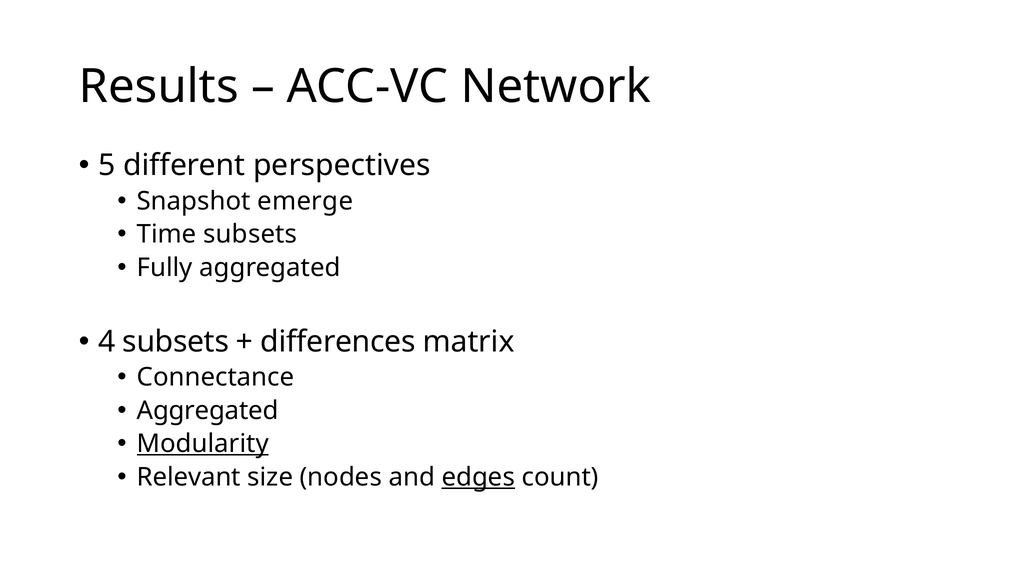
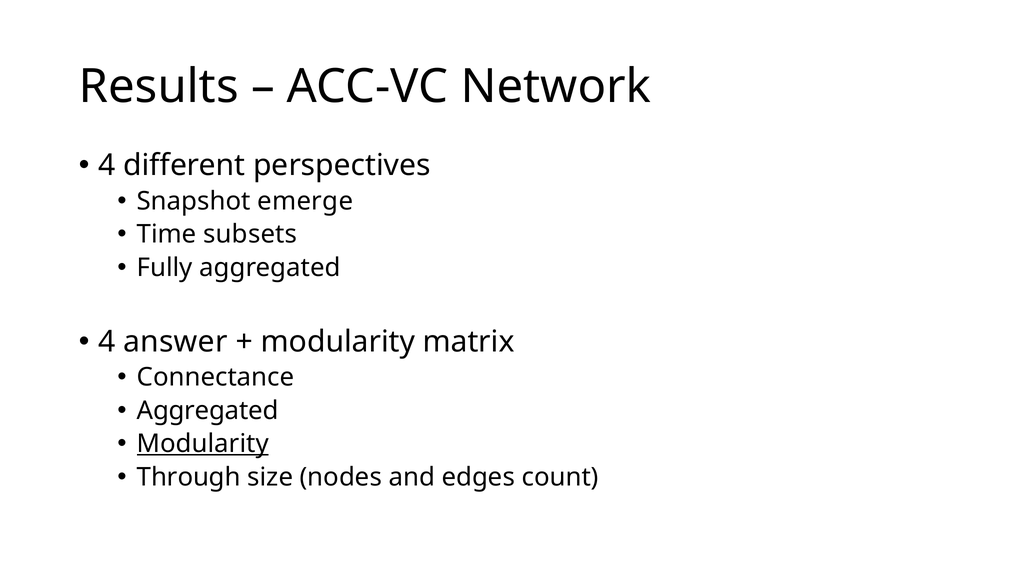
5 at (107, 166): 5 -> 4
4 subsets: subsets -> answer
differences at (338, 342): differences -> modularity
Relevant: Relevant -> Through
edges underline: present -> none
